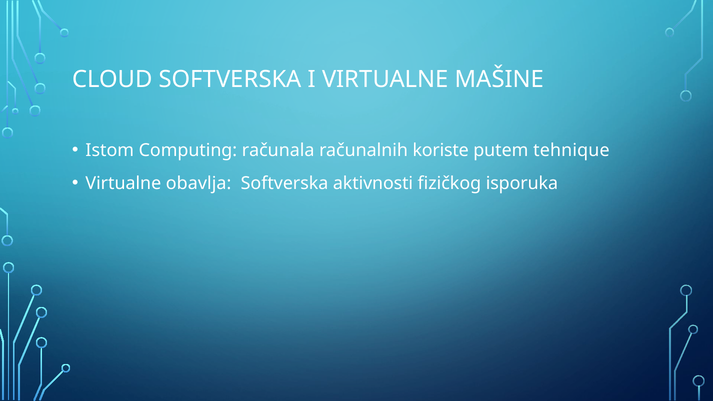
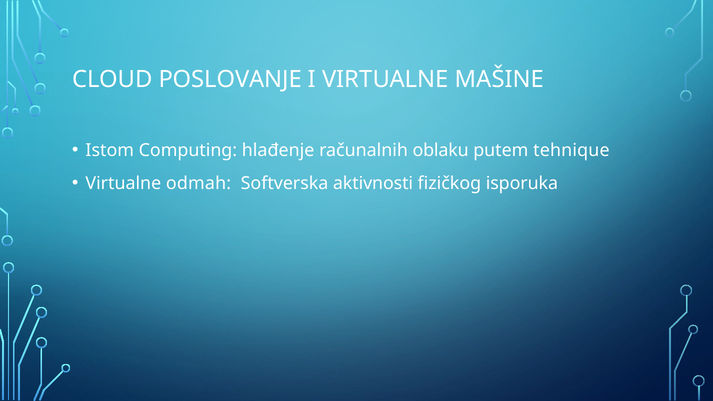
CLOUD SOFTVERSKA: SOFTVERSKA -> POSLOVANJE
računala: računala -> hlađenje
koriste: koriste -> oblaku
obavlja: obavlja -> odmah
